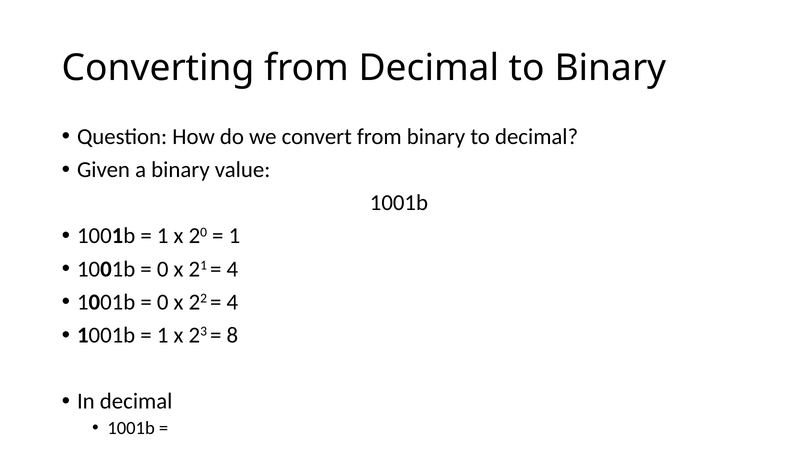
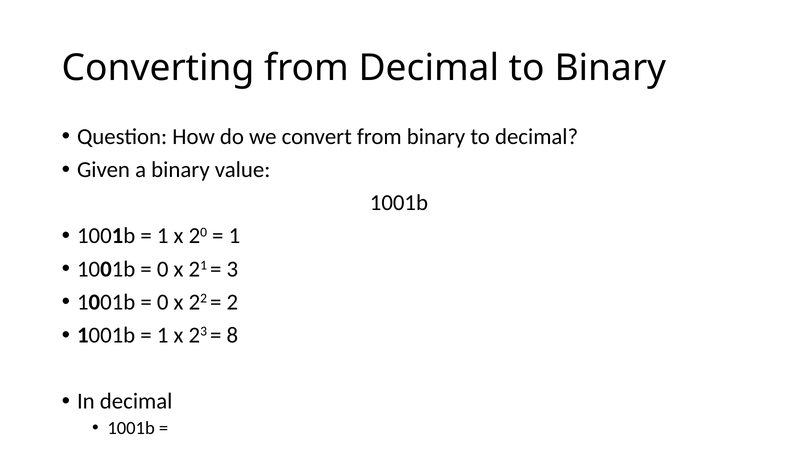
4 at (232, 269): 4 -> 3
4 at (232, 302): 4 -> 2
